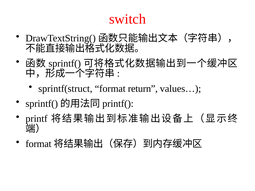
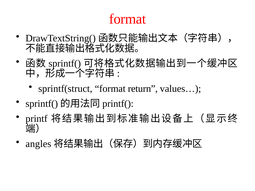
switch at (127, 19): switch -> format
format at (38, 144): format -> angles
